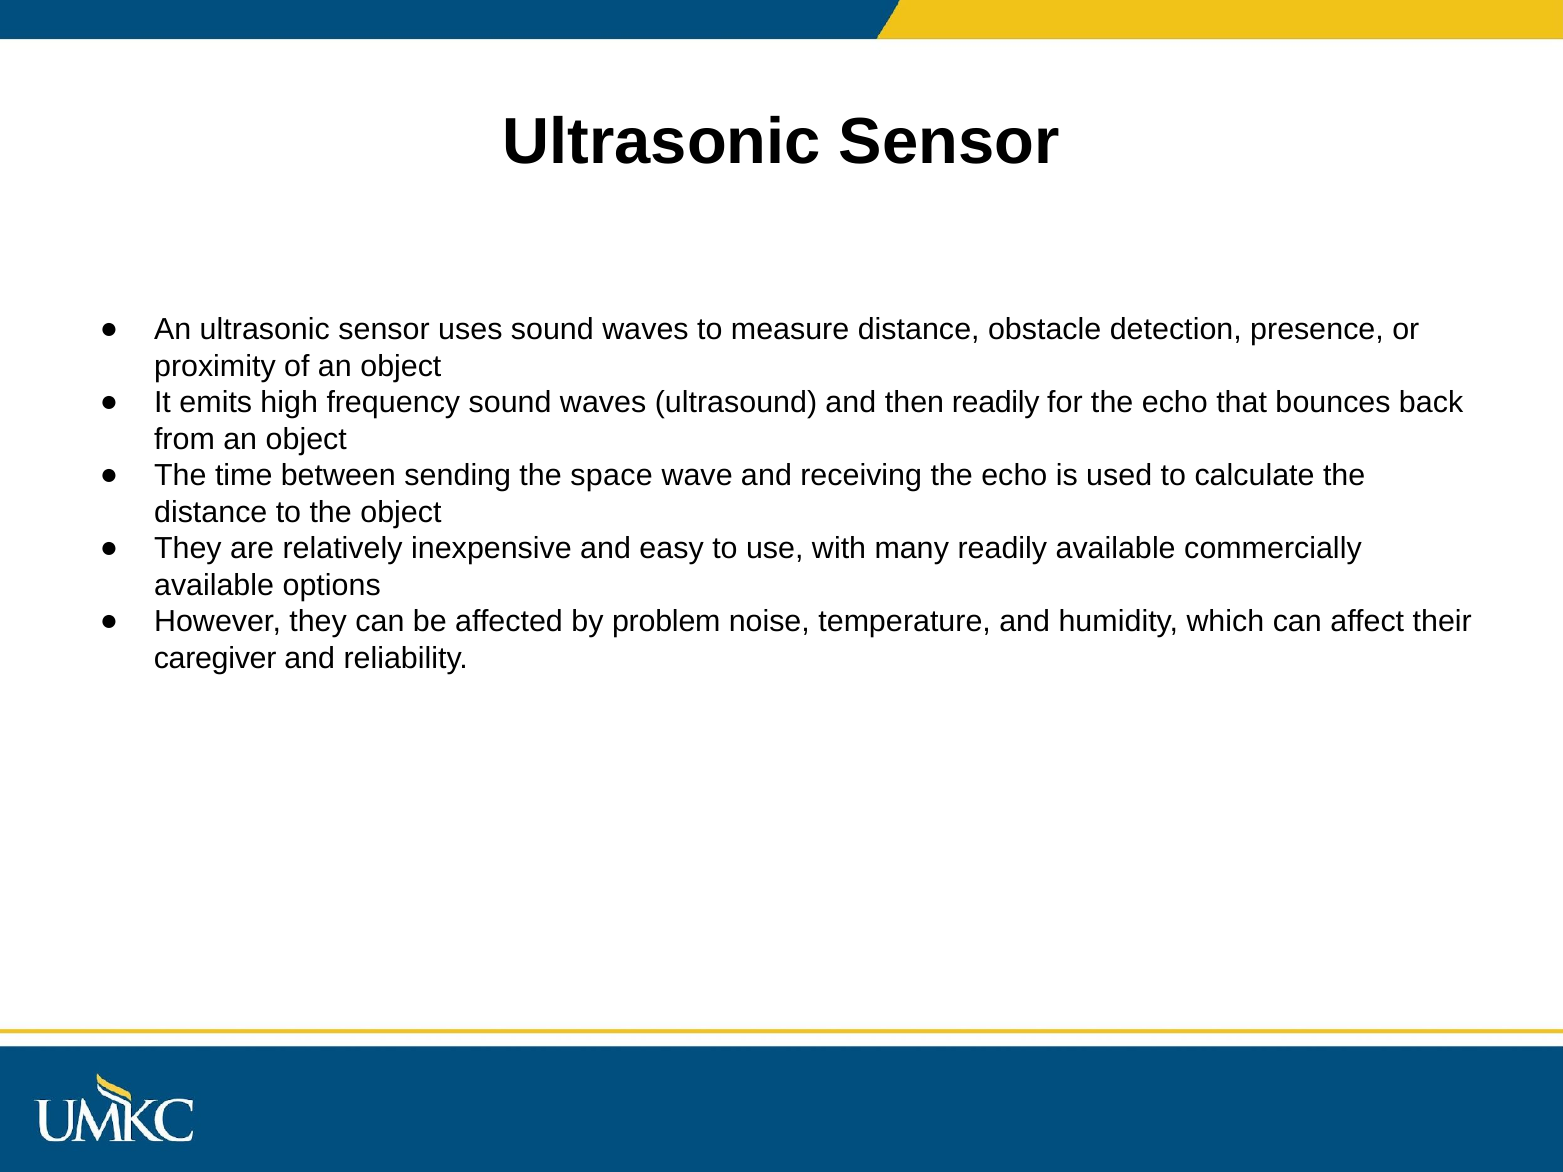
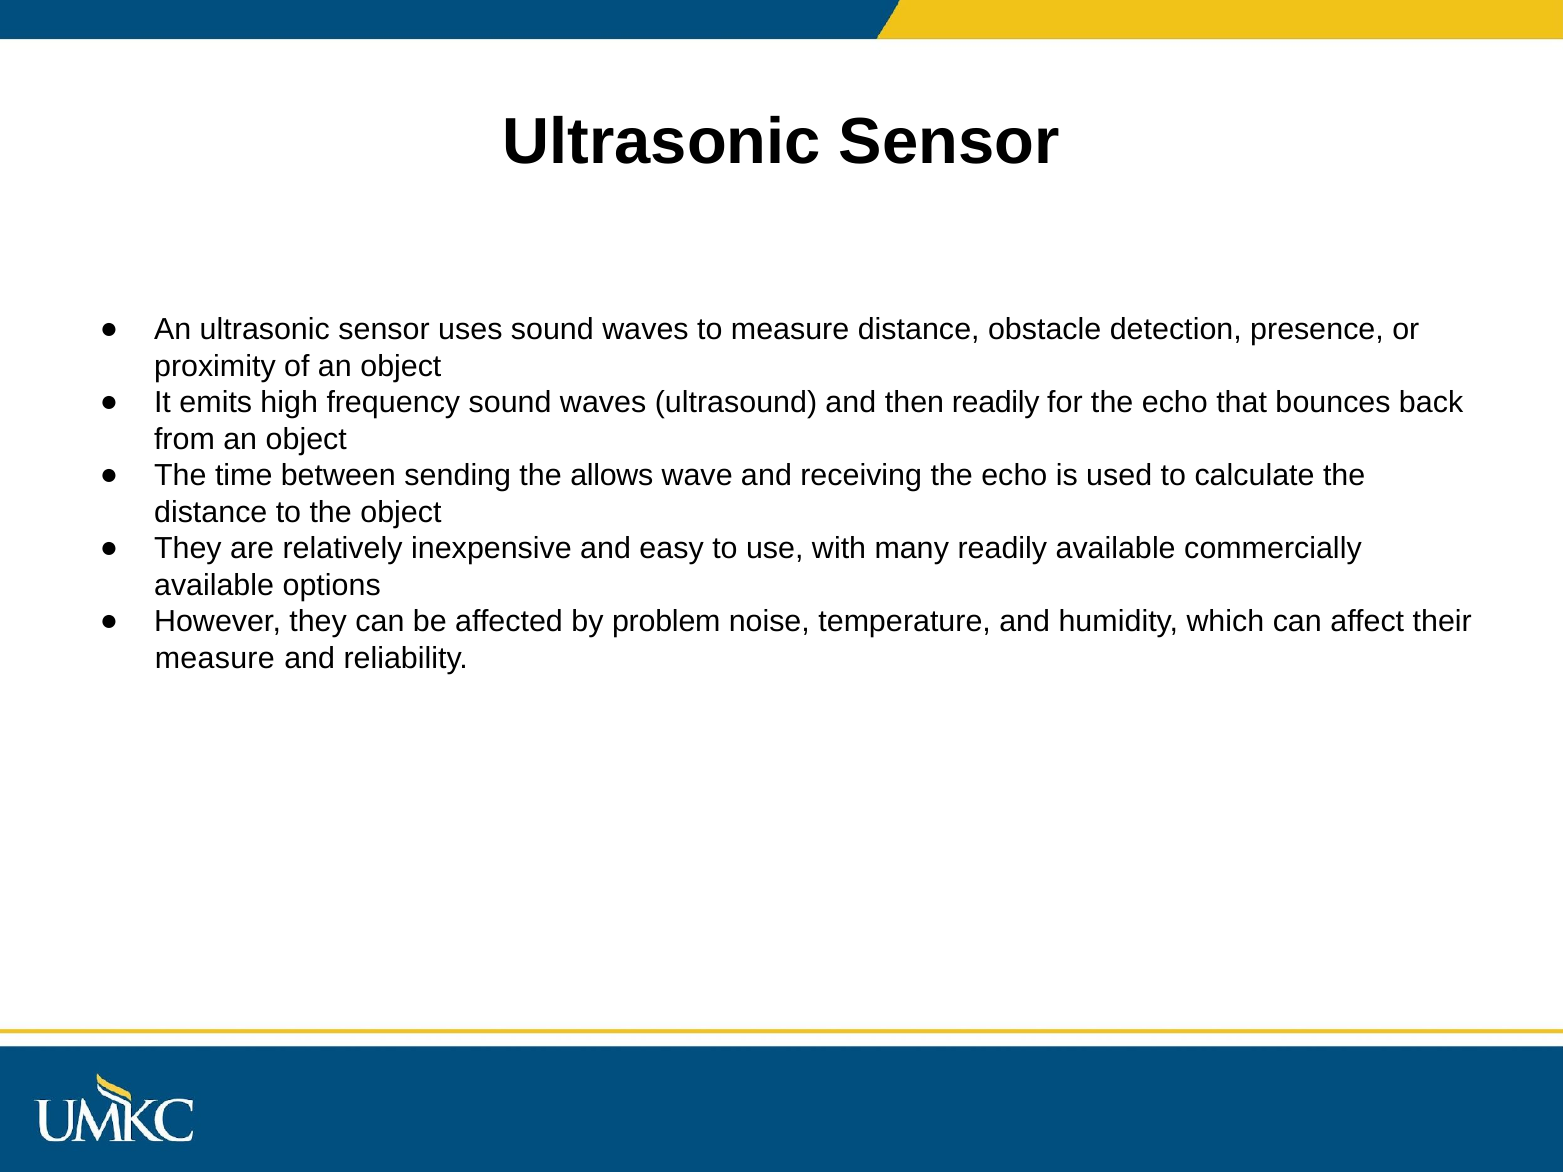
space: space -> allows
caregiver at (215, 658): caregiver -> measure
